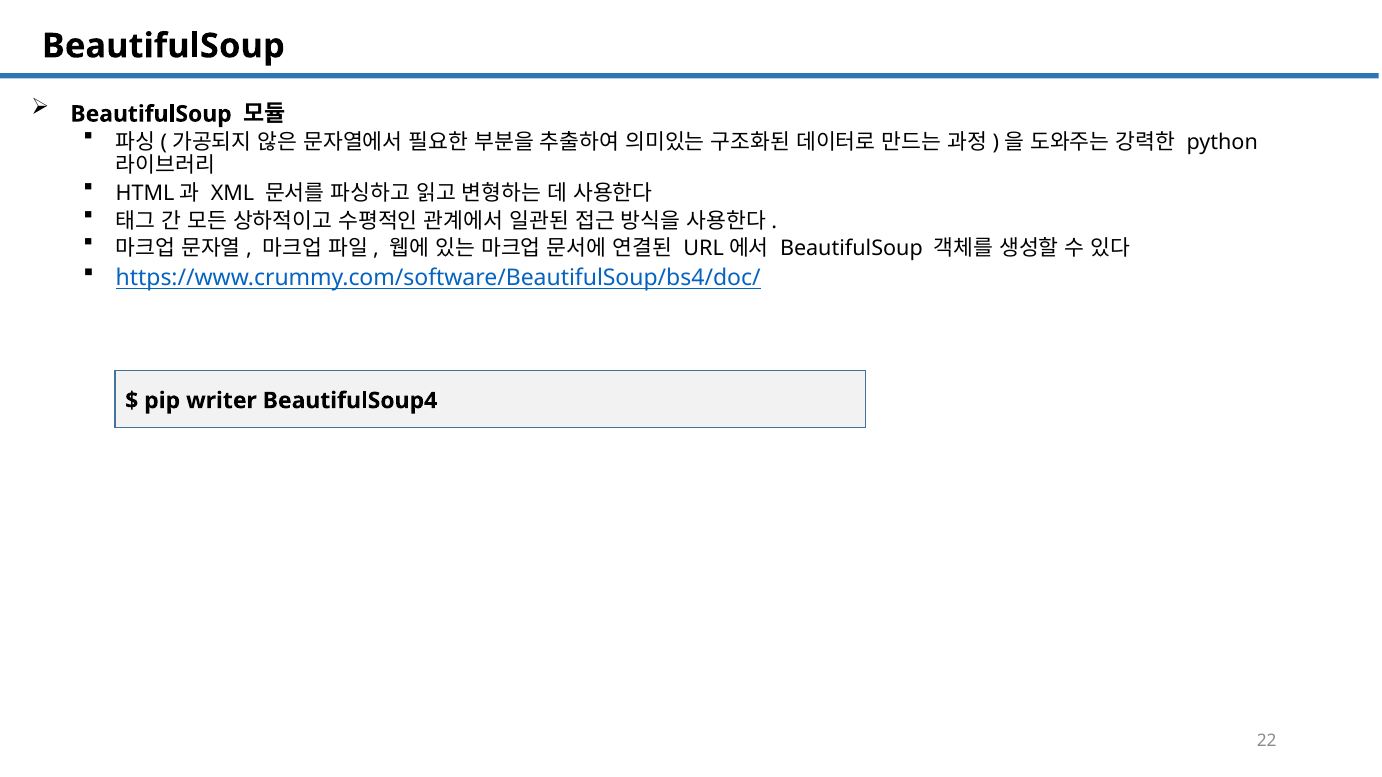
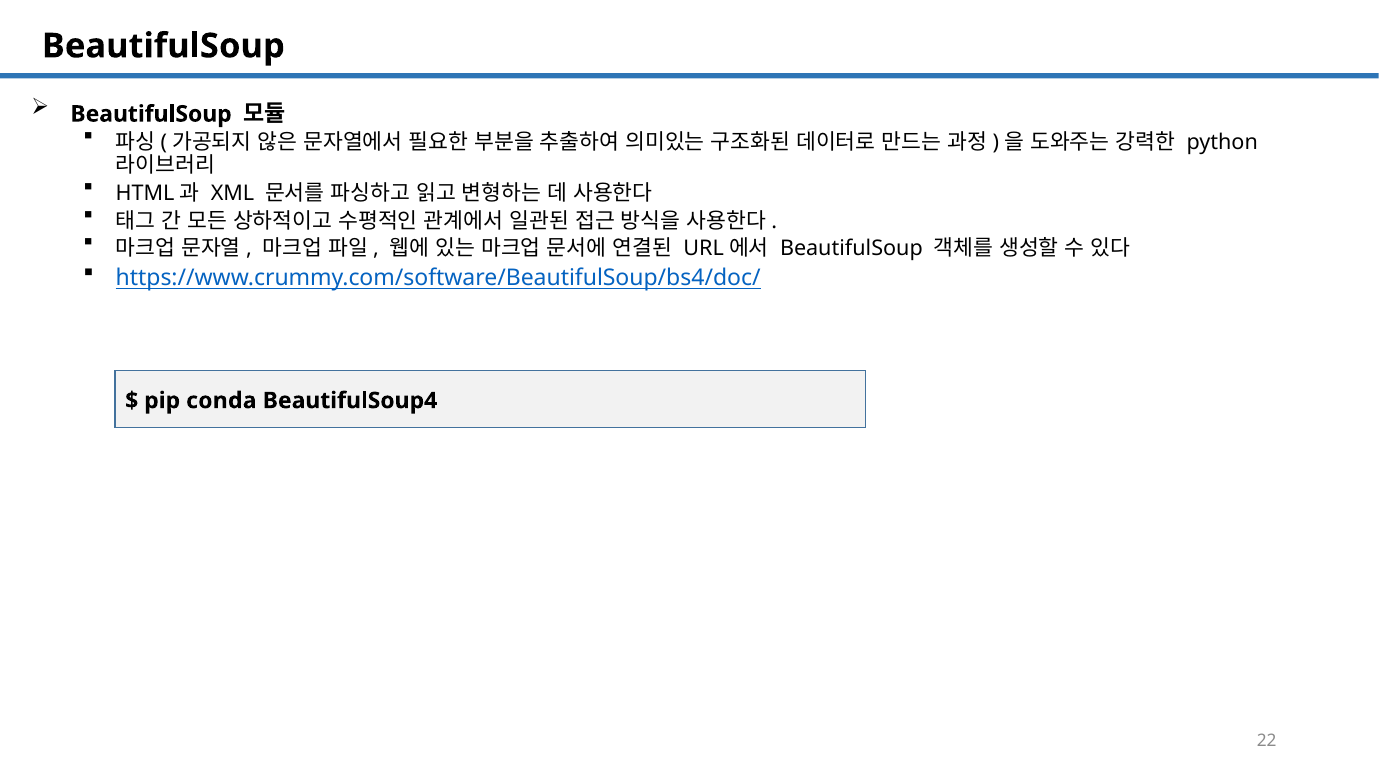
writer: writer -> conda
